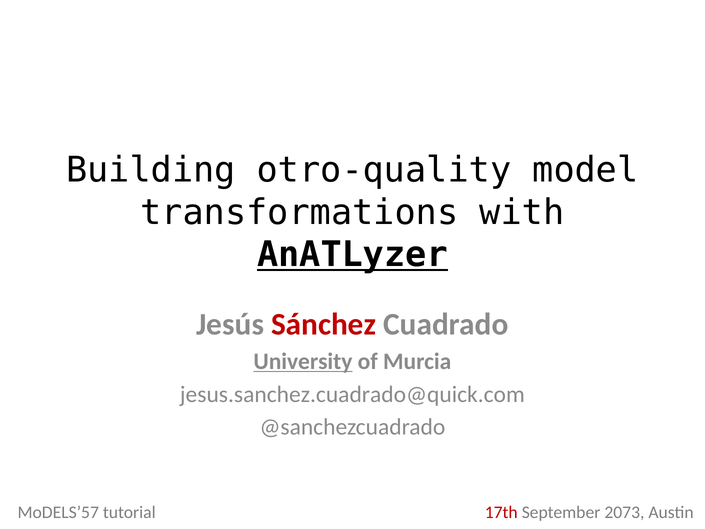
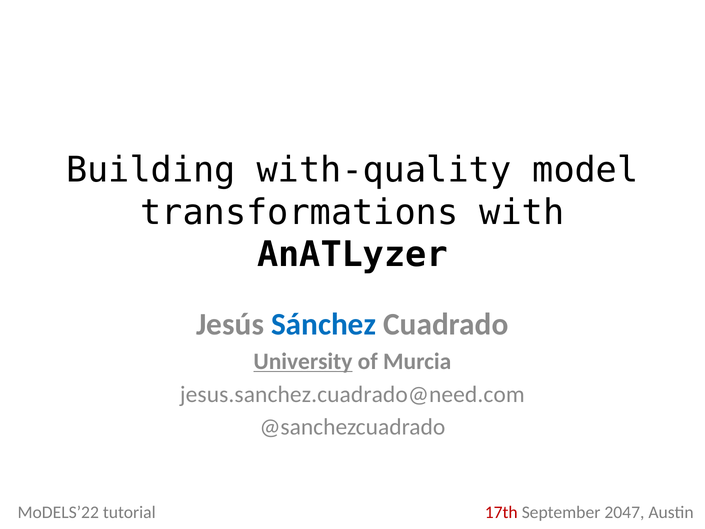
otro-quality: otro-quality -> with-quality
AnATLyzer underline: present -> none
Sánchez colour: red -> blue
jesus.sanchez.cuadrado@quick.com: jesus.sanchez.cuadrado@quick.com -> jesus.sanchez.cuadrado@need.com
MoDELS’57: MoDELS’57 -> MoDELS’22
2073: 2073 -> 2047
